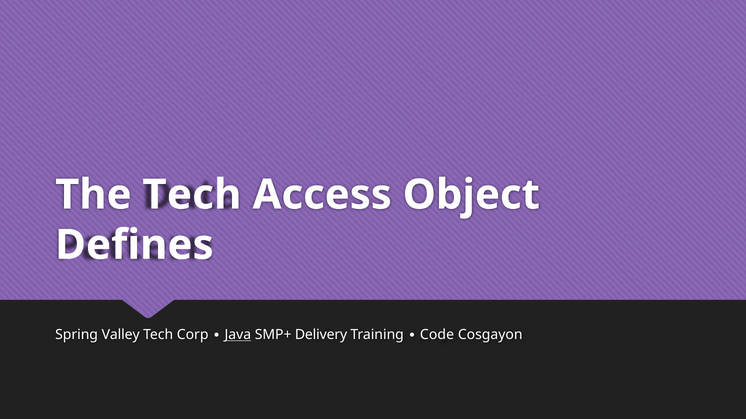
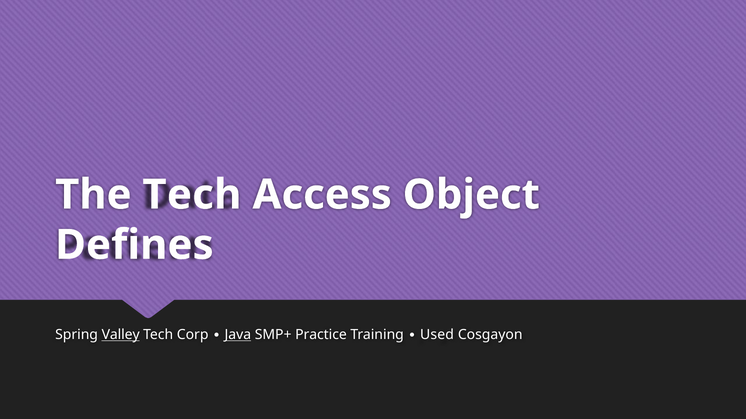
Valley underline: none -> present
Delivery: Delivery -> Practice
Code: Code -> Used
